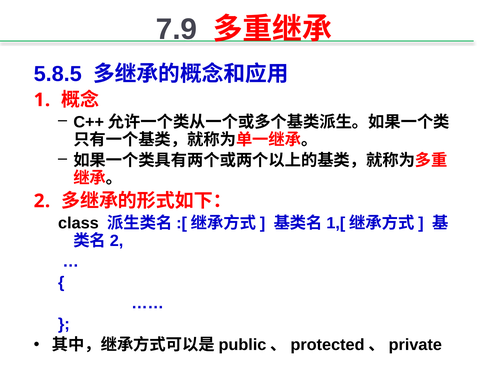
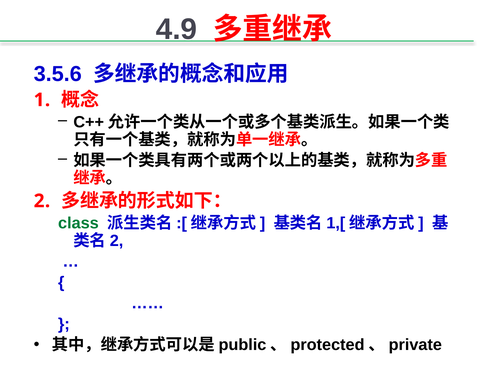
7.9: 7.9 -> 4.9
5.8.5: 5.8.5 -> 3.5.6
class colour: black -> green
